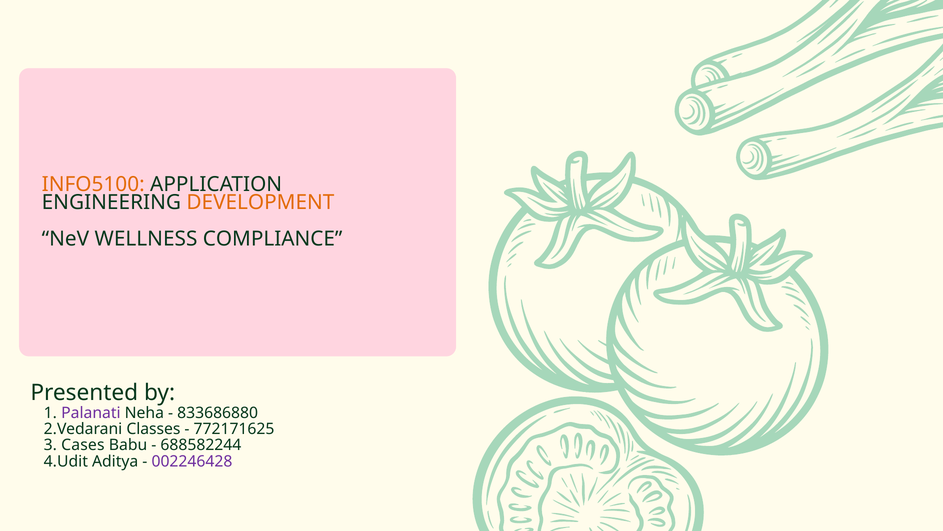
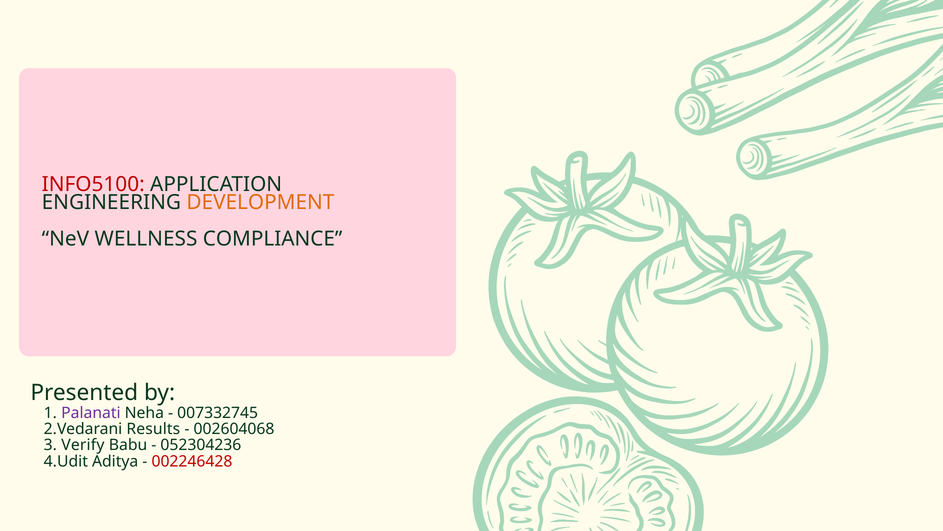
INFO5100 colour: orange -> red
833686880: 833686880 -> 007332745
Classes: Classes -> Results
772171625: 772171625 -> 002604068
Cases: Cases -> Verify
688582244: 688582244 -> 052304236
002246428 colour: purple -> red
